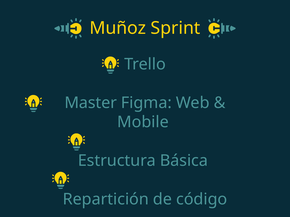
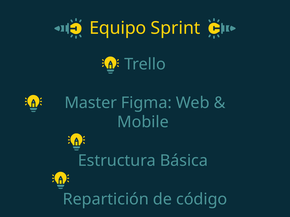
Muñoz: Muñoz -> Equipo
